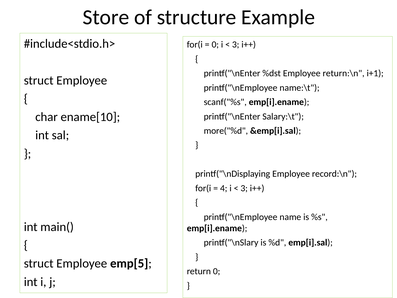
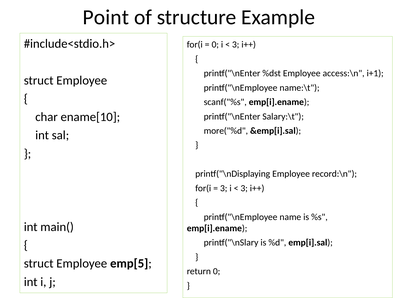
Store: Store -> Point
return:\n: return:\n -> access:\n
4 at (224, 188): 4 -> 3
